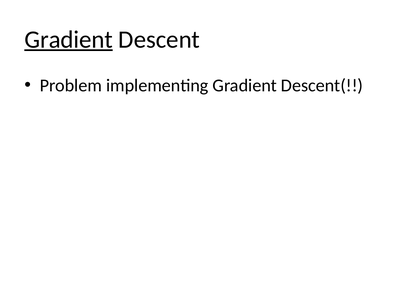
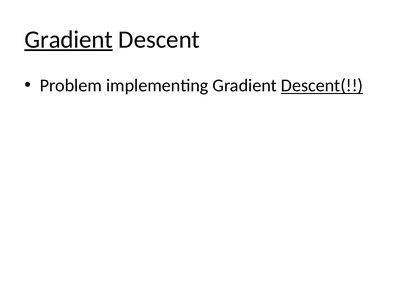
Descent( underline: none -> present
